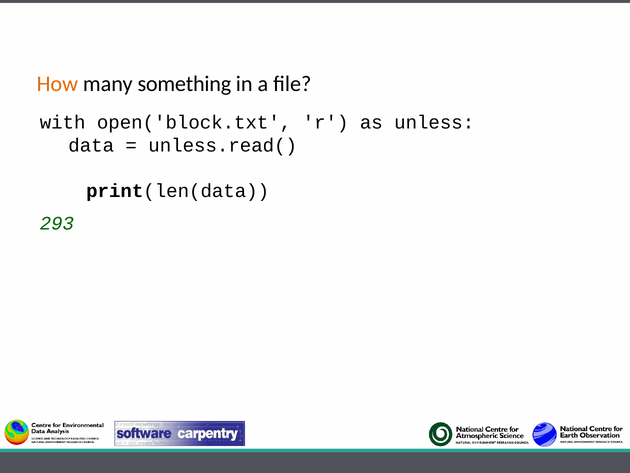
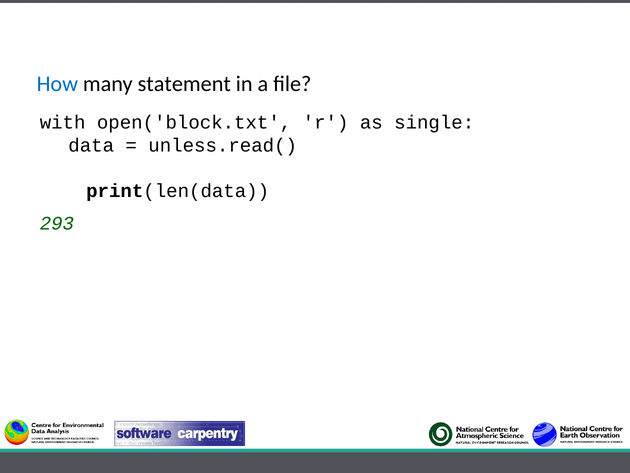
How colour: orange -> blue
something: something -> statement
unless: unless -> single
